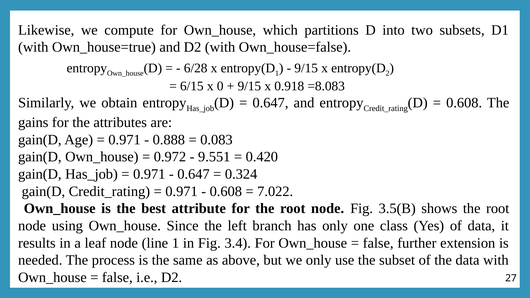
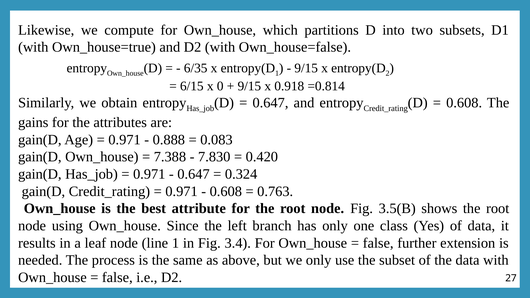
6/28: 6/28 -> 6/35
=8.083: =8.083 -> =0.814
0.972: 0.972 -> 7.388
9.551: 9.551 -> 7.830
7.022: 7.022 -> 0.763
